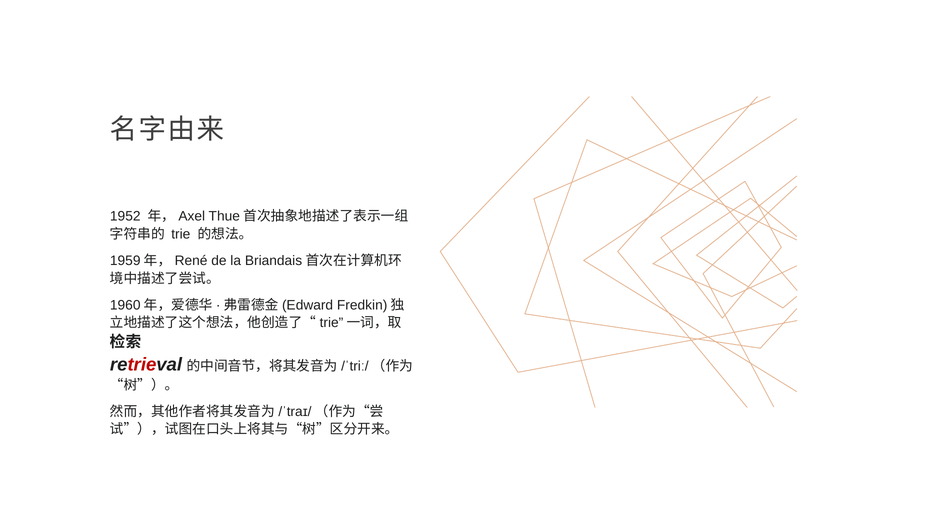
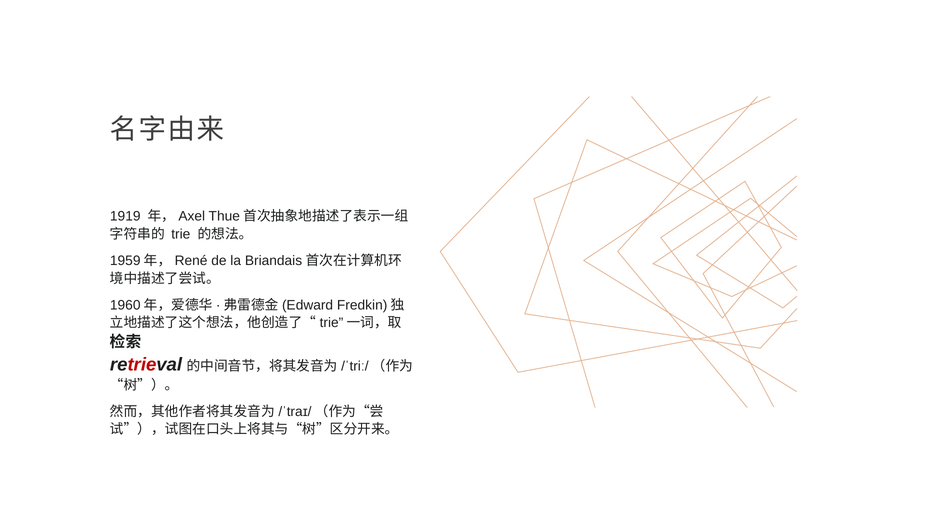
1952: 1952 -> 1919
